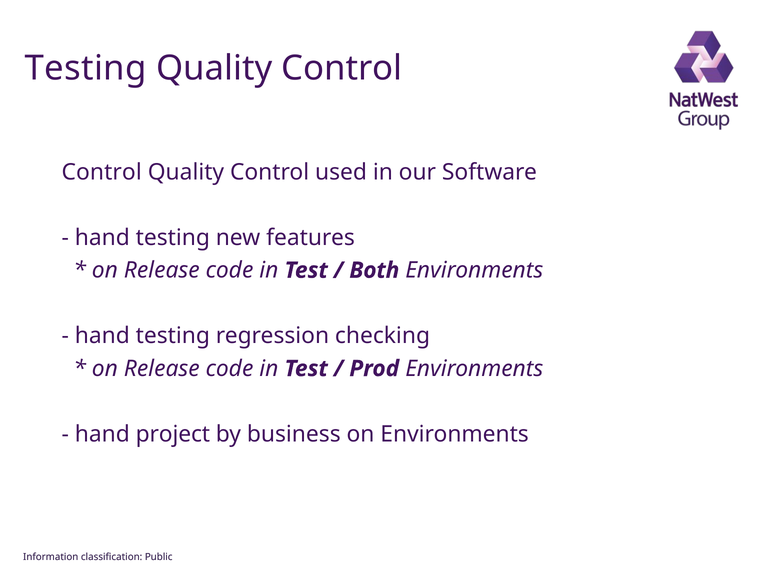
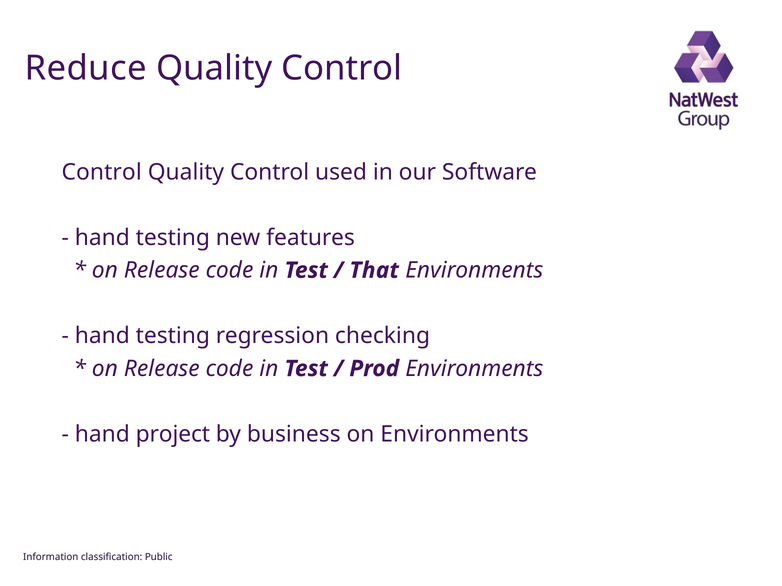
Testing at (86, 68): Testing -> Reduce
Both: Both -> That
